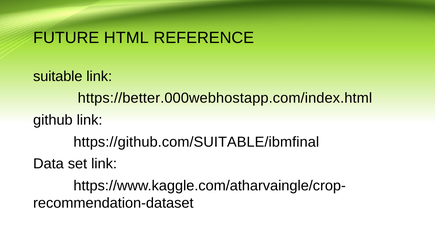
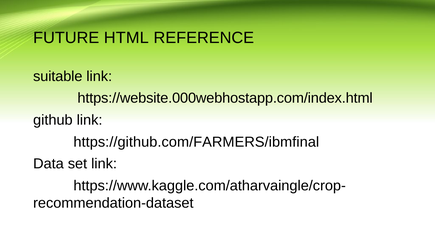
https://better.000webhostapp.com/index.html: https://better.000webhostapp.com/index.html -> https://website.000webhostapp.com/index.html
https://github.com/SUITABLE/ibmfinal: https://github.com/SUITABLE/ibmfinal -> https://github.com/FARMERS/ibmfinal
